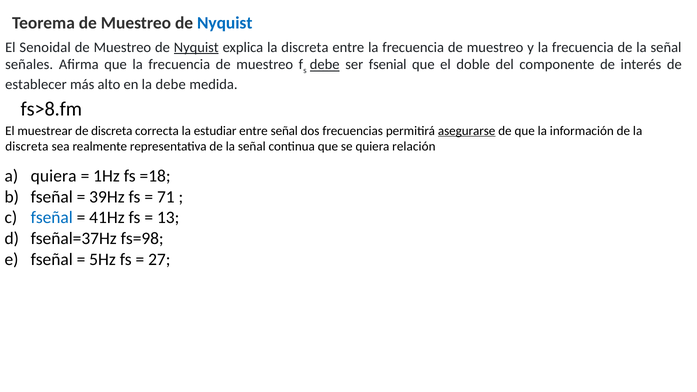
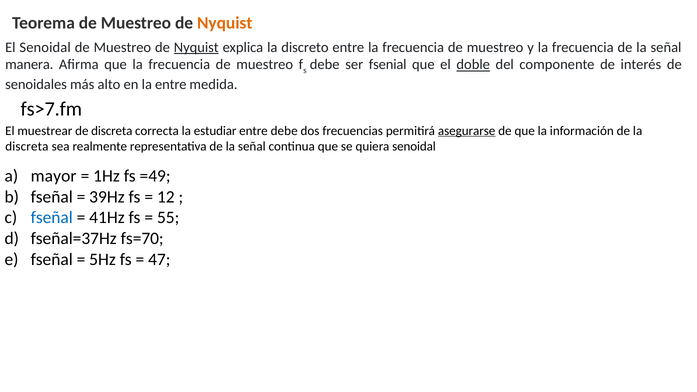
Nyquist at (225, 23) colour: blue -> orange
explica la discreta: discreta -> discreto
señales: señales -> manera
debe at (325, 65) underline: present -> none
doble underline: none -> present
establecer: establecer -> senoidales
la debe: debe -> entre
fs>8.fm: fs>8.fm -> fs>7.fm
entre señal: señal -> debe
quiera relación: relación -> senoidal
quiera at (54, 176): quiera -> mayor
=18: =18 -> =49
71: 71 -> 12
13: 13 -> 55
fs=98: fs=98 -> fs=70
27: 27 -> 47
